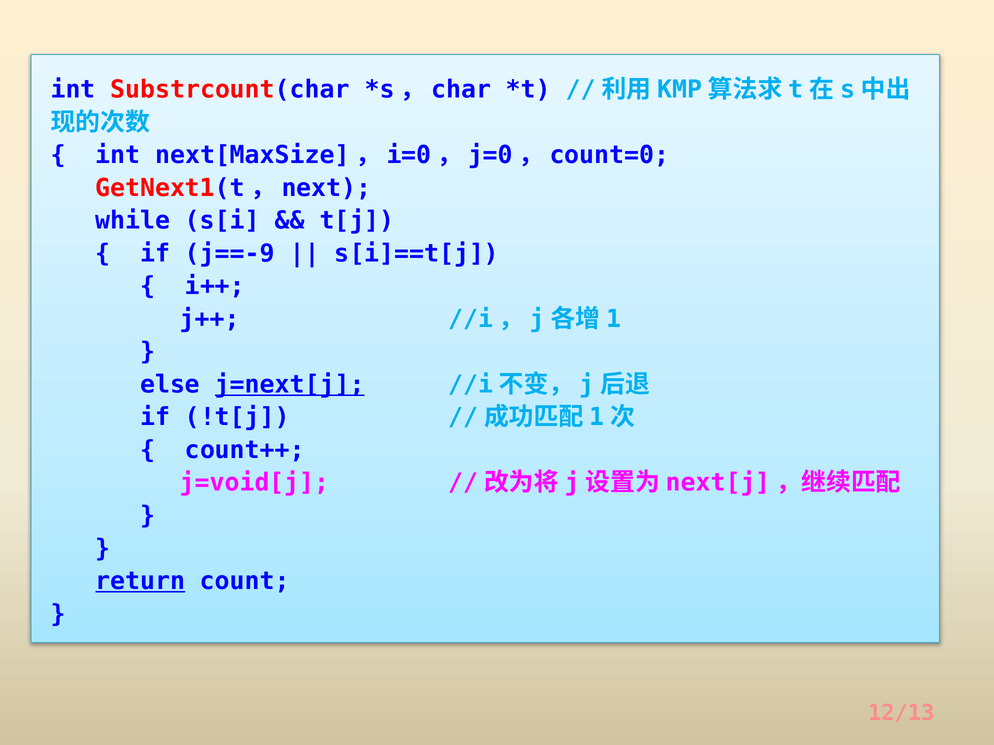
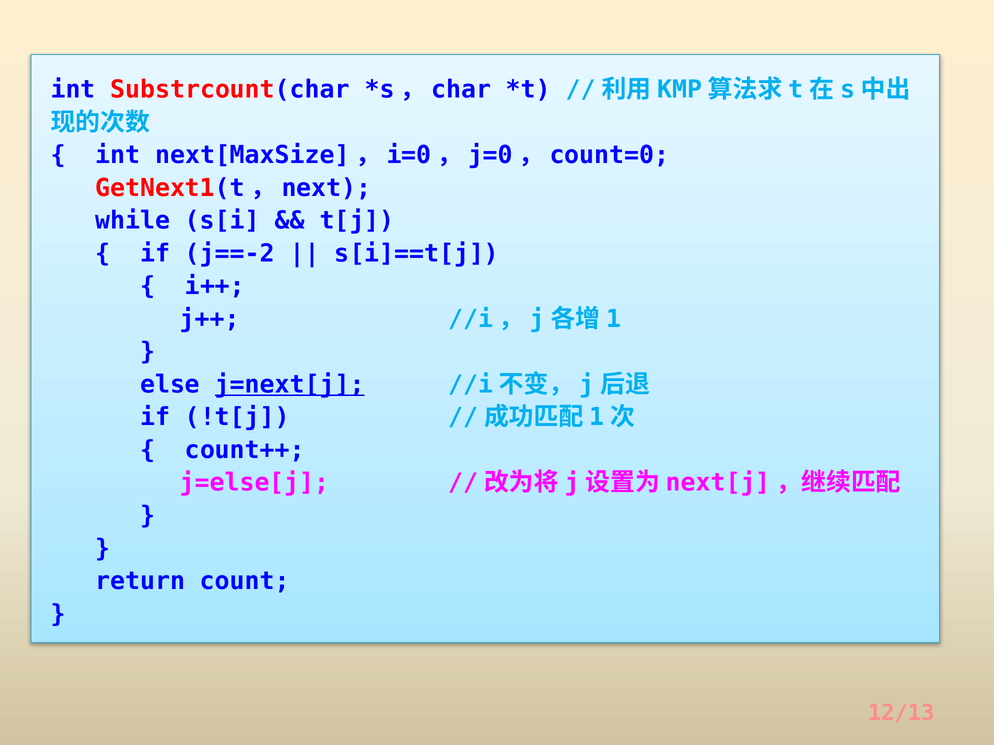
j==-9: j==-9 -> j==-2
j=void[j: j=void[j -> j=else[j
return underline: present -> none
